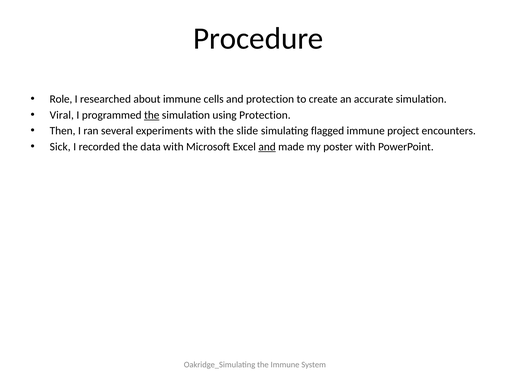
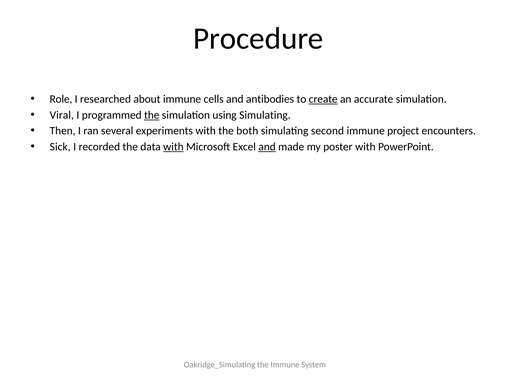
and protection: protection -> antibodies
create underline: none -> present
using Protection: Protection -> Simulating
slide: slide -> both
flagged: flagged -> second
with at (173, 147) underline: none -> present
